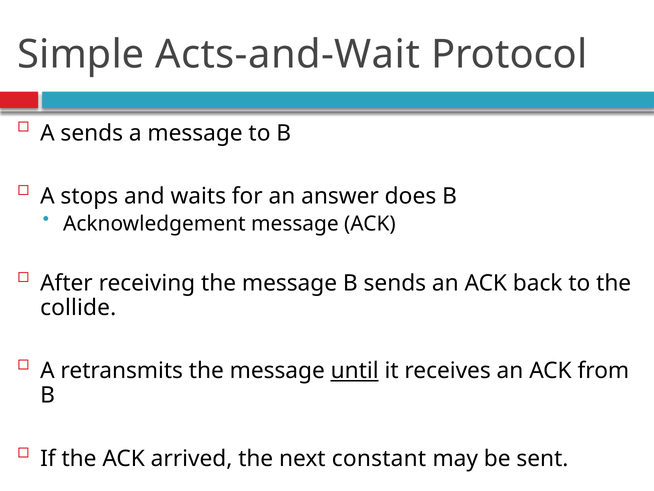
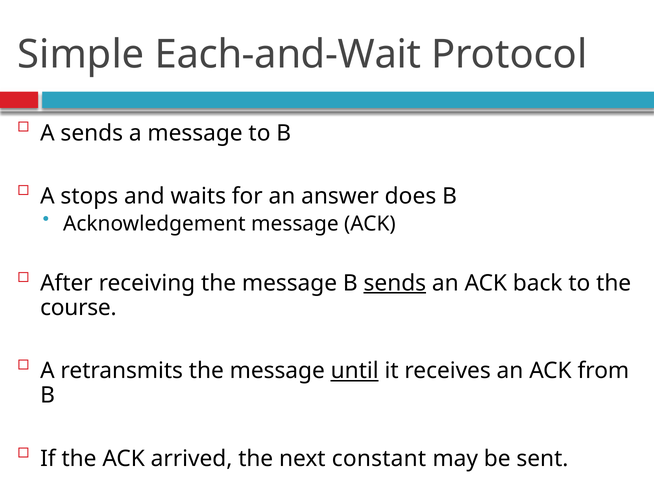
Acts-and-Wait: Acts-and-Wait -> Each-and-Wait
sends at (395, 283) underline: none -> present
collide: collide -> course
